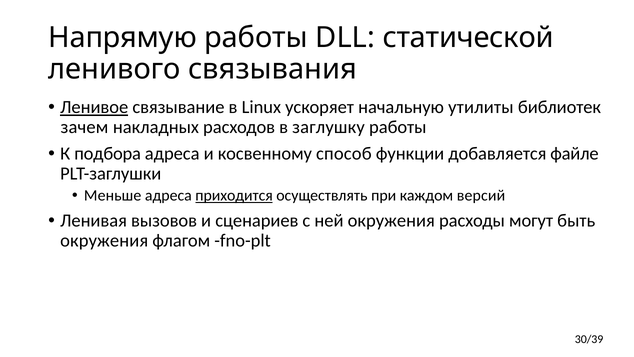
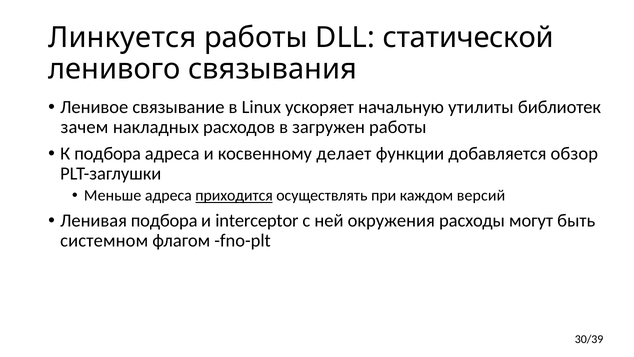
Напрямую: Напрямую -> Линкуется
Ленивое underline: present -> none
заглушку: заглушку -> загружен
способ: способ -> делает
файле: файле -> обзор
Ленивая вызовов: вызовов -> подбора
сценариев: сценариев -> interceptor
окружения at (104, 240): окружения -> системном
